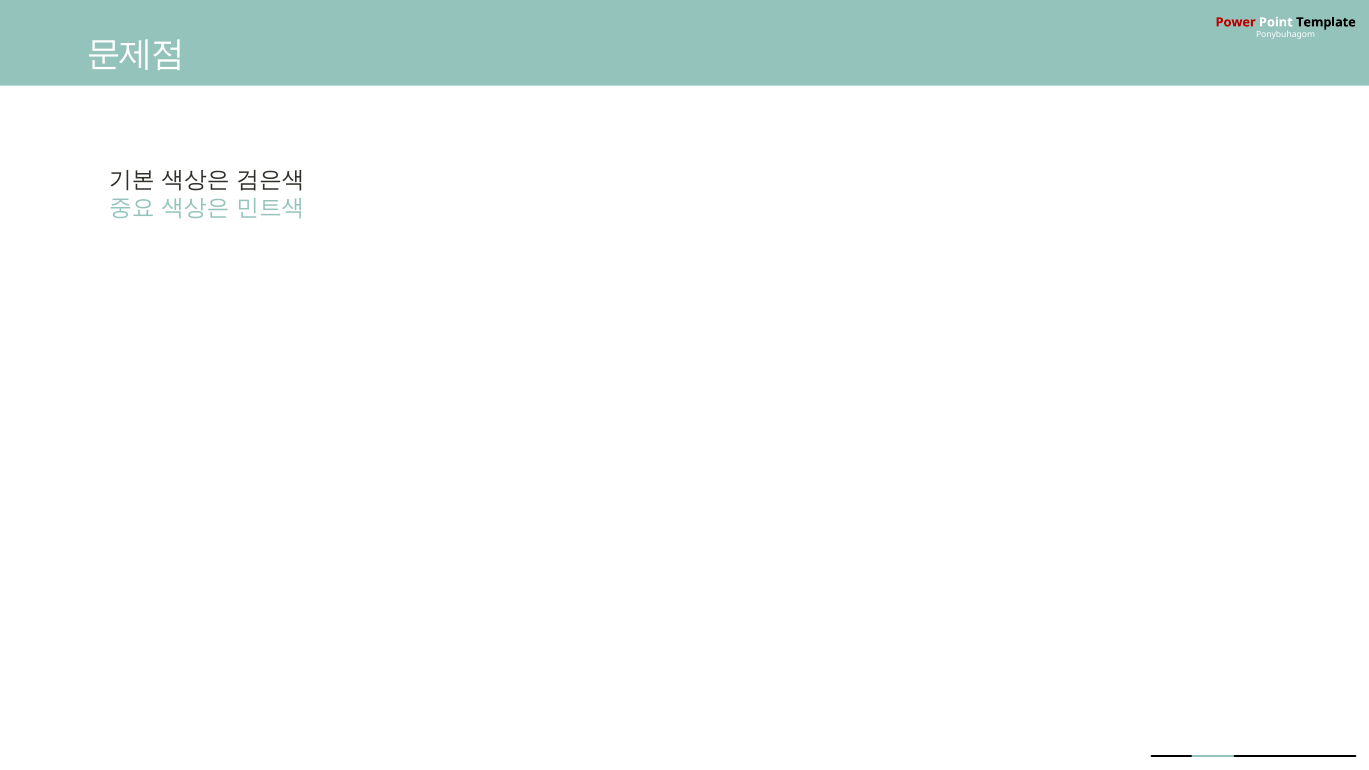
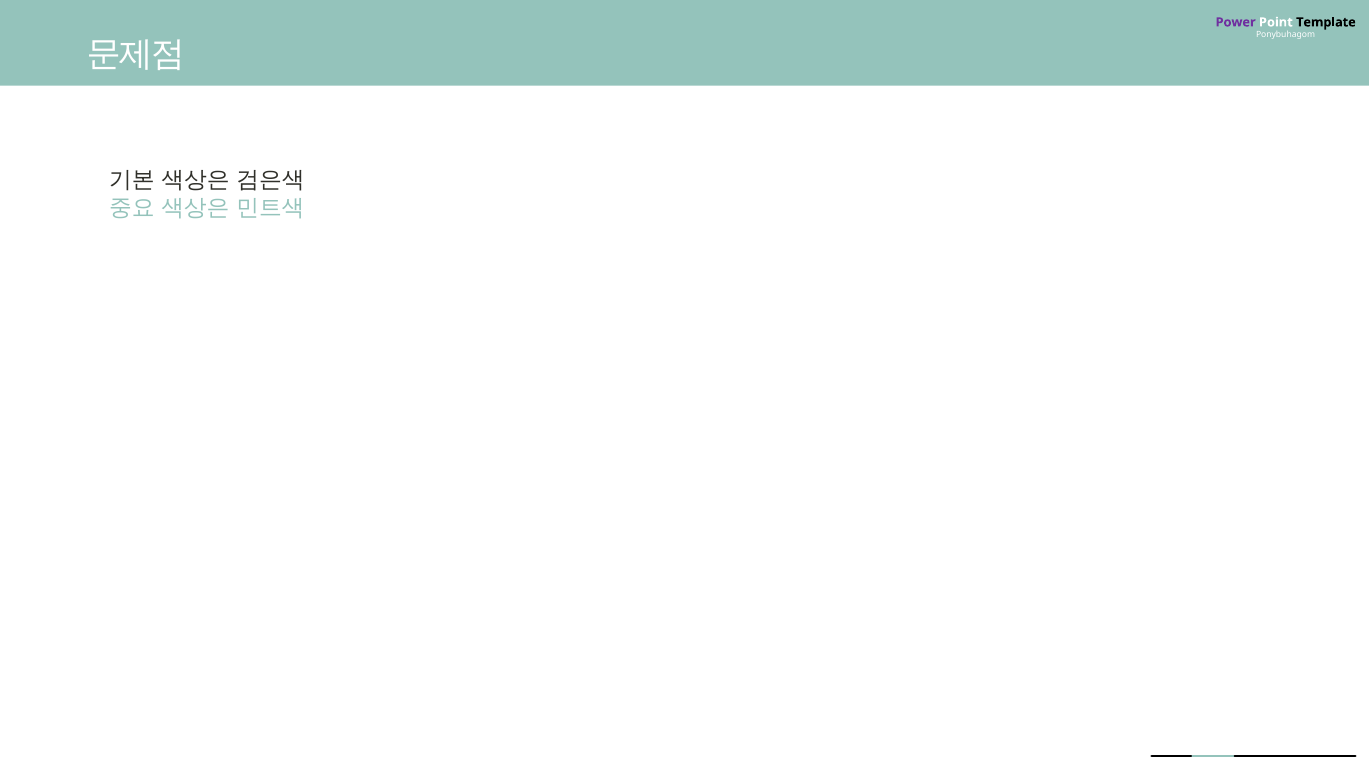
Power colour: red -> purple
